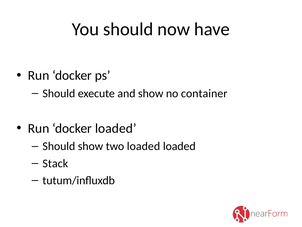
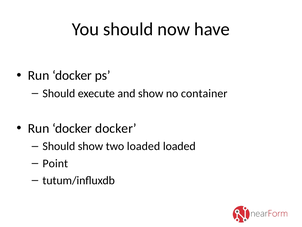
docker loaded: loaded -> docker
Stack: Stack -> Point
